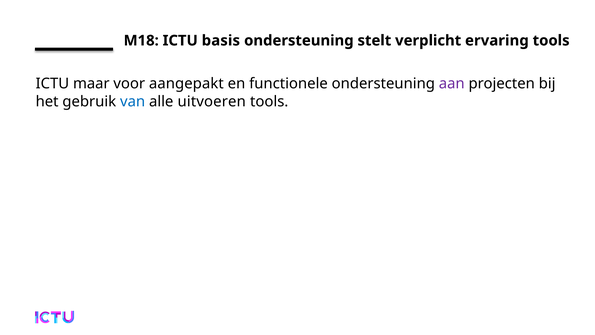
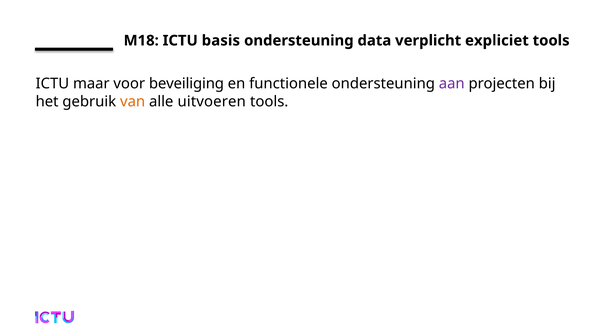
stelt: stelt -> data
ervaring: ervaring -> expliciet
aangepakt: aangepakt -> beveiliging
van colour: blue -> orange
